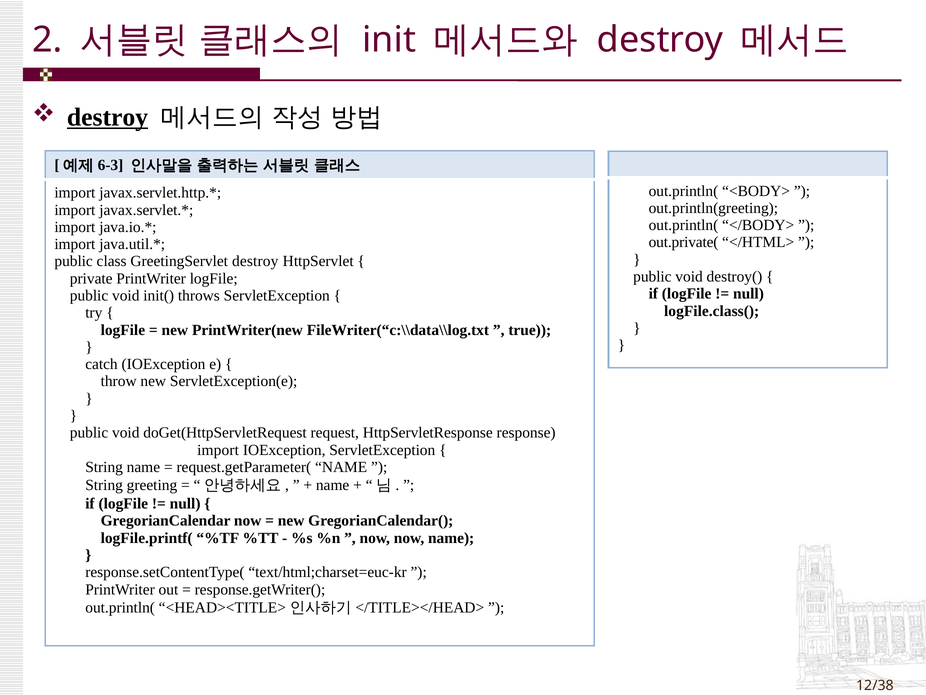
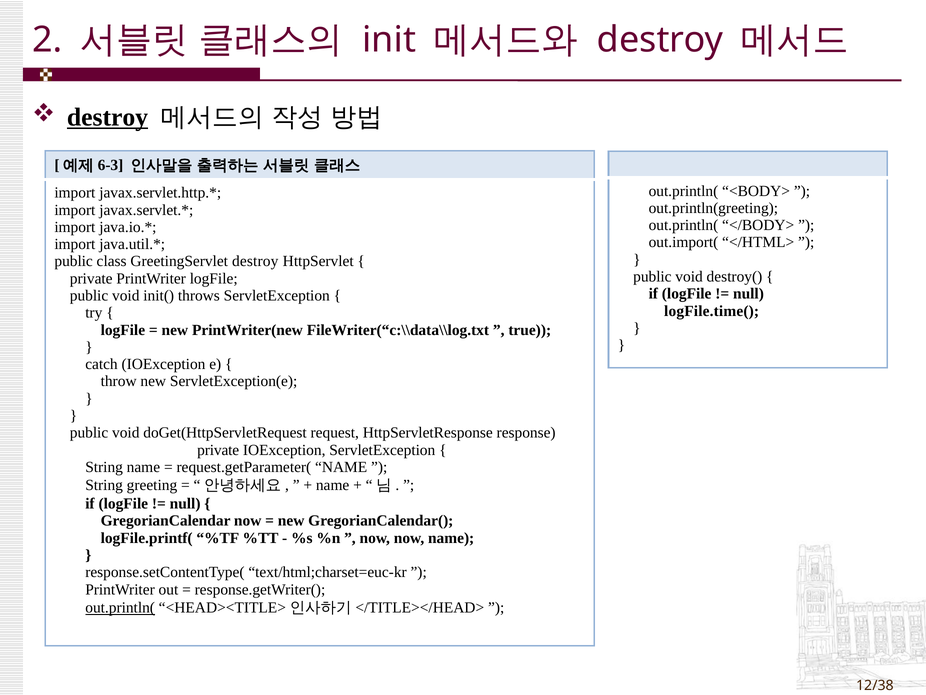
out.private(: out.private( -> out.import(
logFile.class(: logFile.class( -> logFile.time(
import at (218, 450): import -> private
out.println( at (120, 607) underline: none -> present
